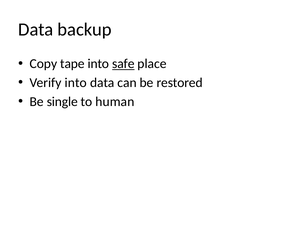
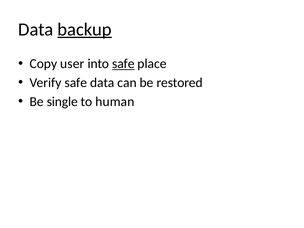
backup underline: none -> present
tape: tape -> user
Verify into: into -> safe
